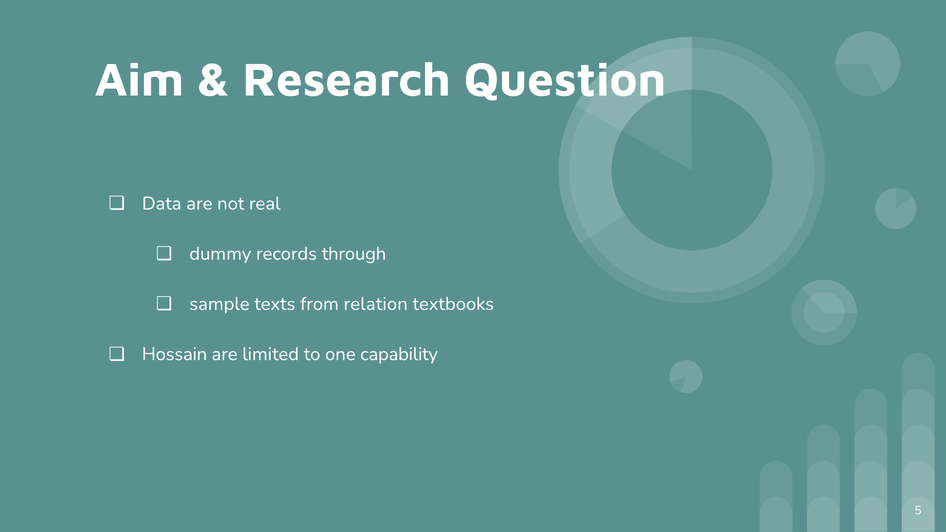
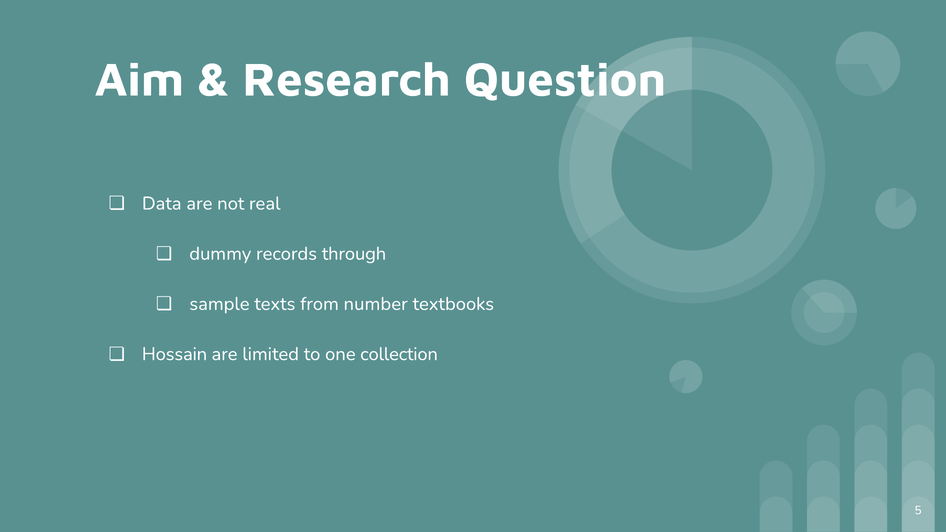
relation: relation -> number
capability: capability -> collection
